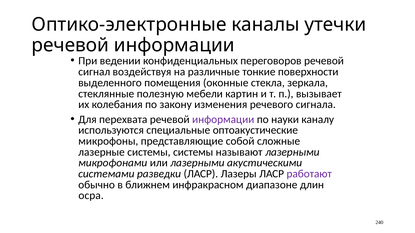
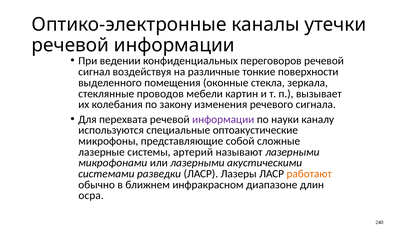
полезную: полезную -> проводов
системы системы: системы -> артерий
работают colour: purple -> orange
